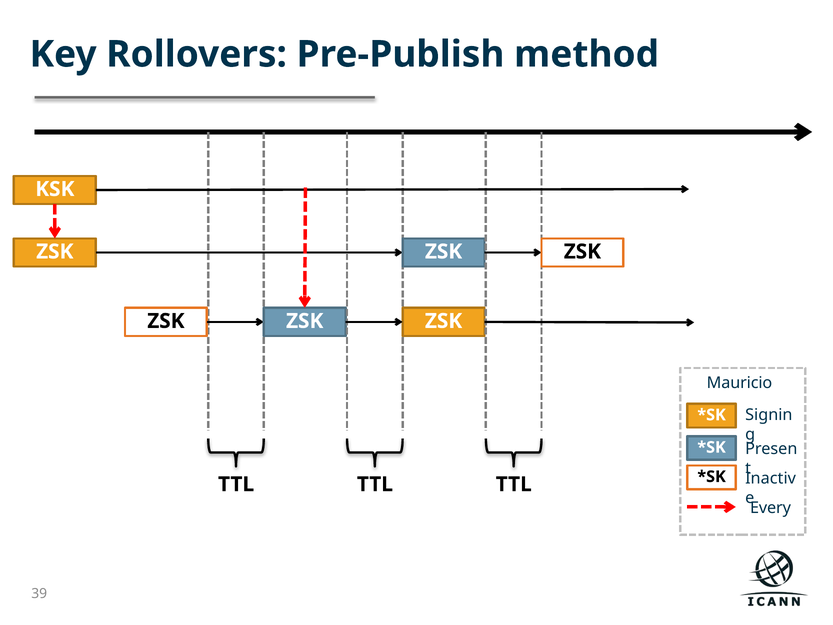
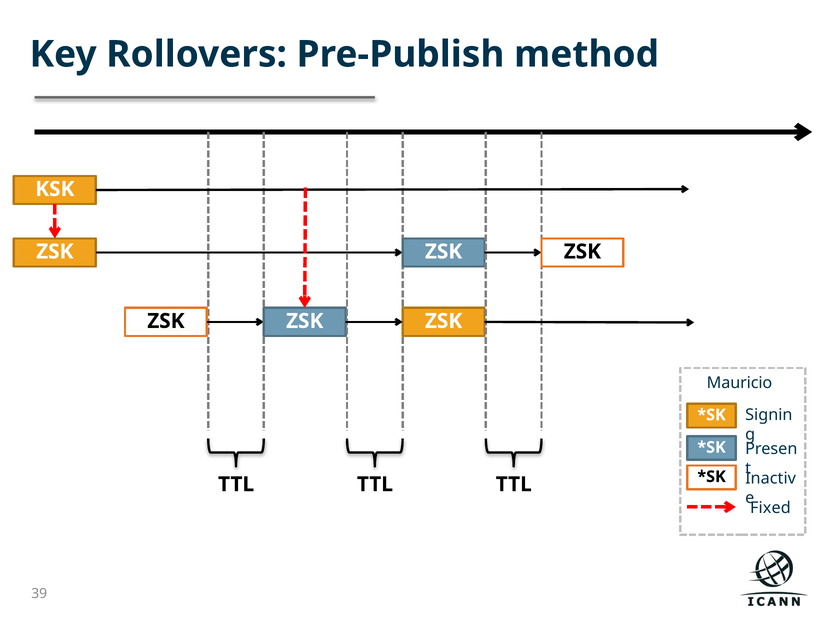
Every: Every -> Fixed
